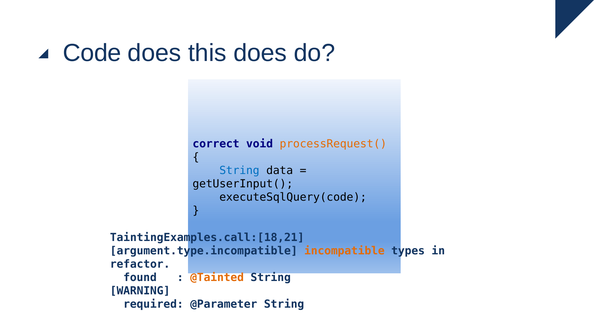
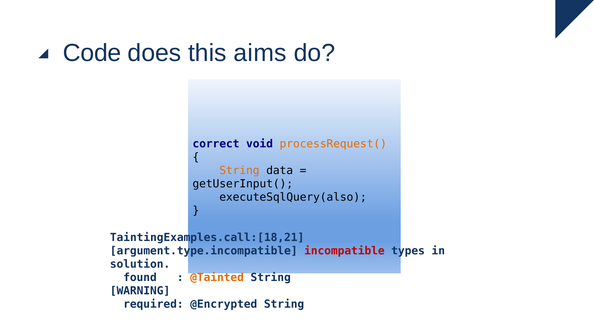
this does: does -> aims
String at (239, 170) colour: blue -> orange
executeSqlQuery(code: executeSqlQuery(code -> executeSqlQuery(also
incompatible colour: orange -> red
refactor: refactor -> solution
@Parameter: @Parameter -> @Encrypted
